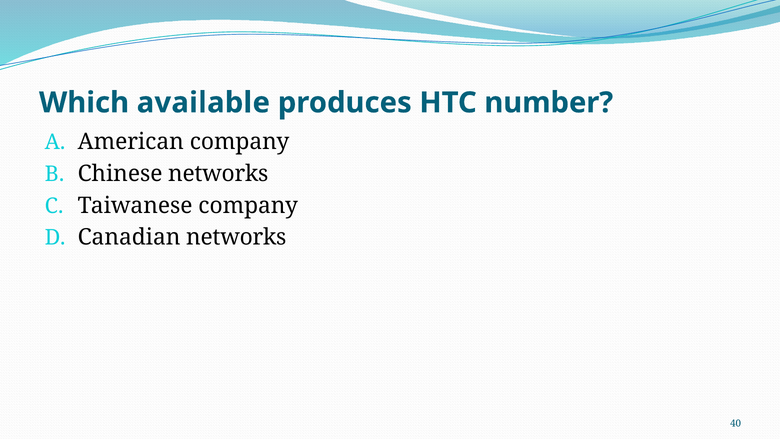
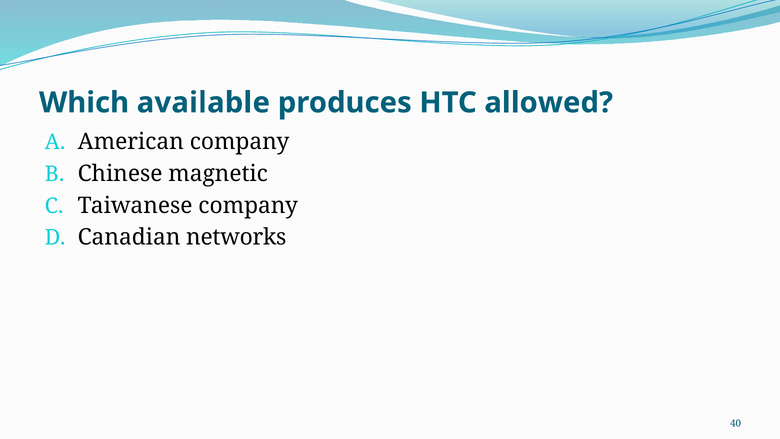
number: number -> allowed
Chinese networks: networks -> magnetic
